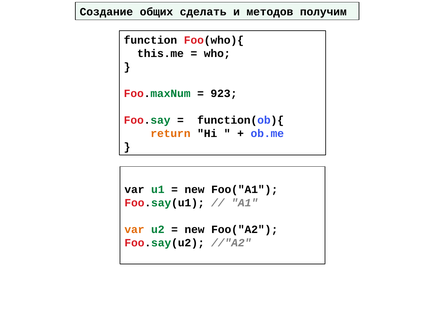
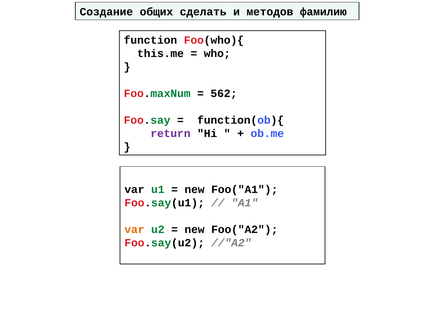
получим: получим -> фамилию
923: 923 -> 562
return colour: orange -> purple
